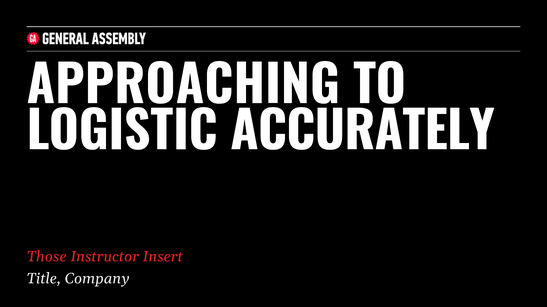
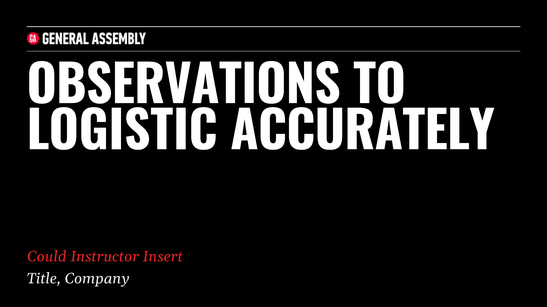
APPROACHING: APPROACHING -> OBSERVATIONS
Those: Those -> Could
